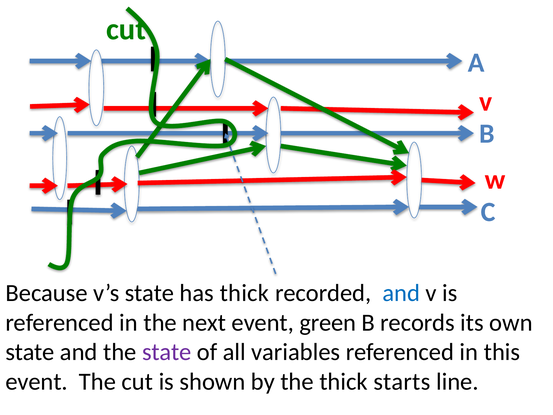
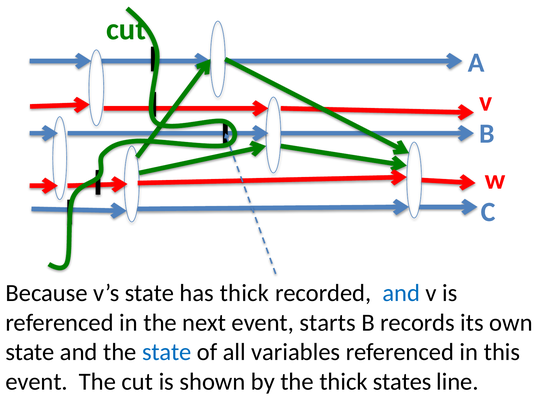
green: green -> starts
state at (167, 352) colour: purple -> blue
starts: starts -> states
